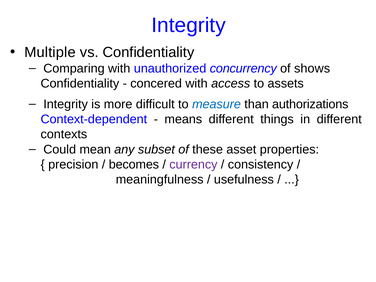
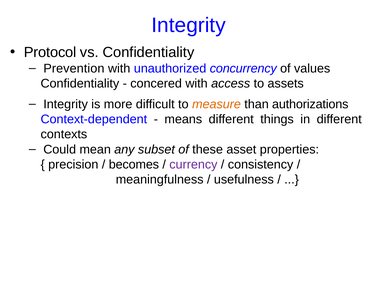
Multiple: Multiple -> Protocol
Comparing: Comparing -> Prevention
shows: shows -> values
measure colour: blue -> orange
